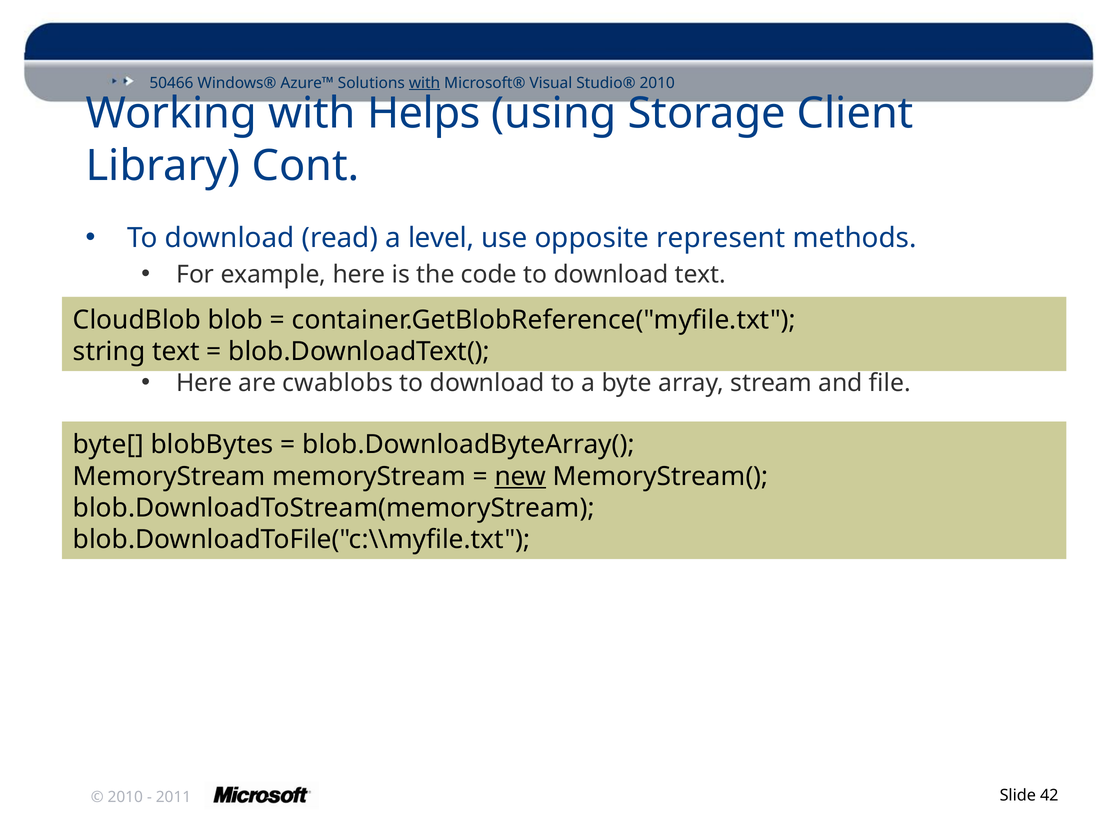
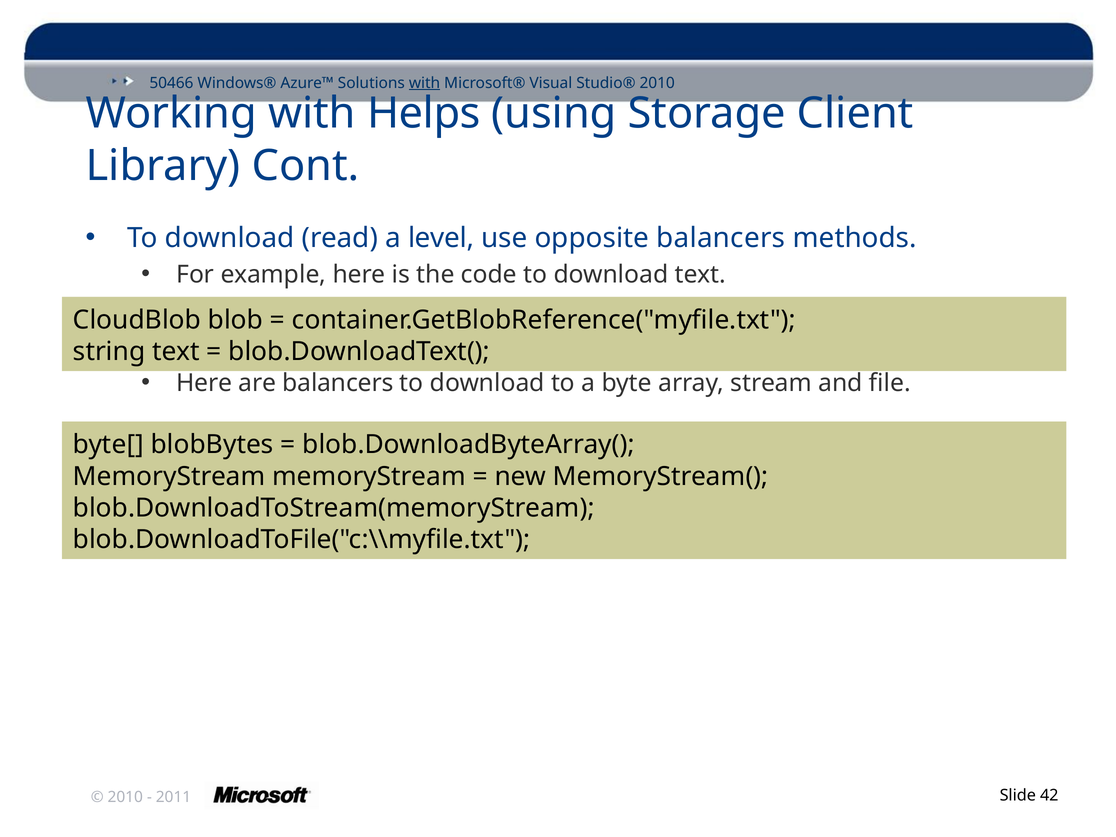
opposite represent: represent -> balancers
are cwablobs: cwablobs -> balancers
new underline: present -> none
